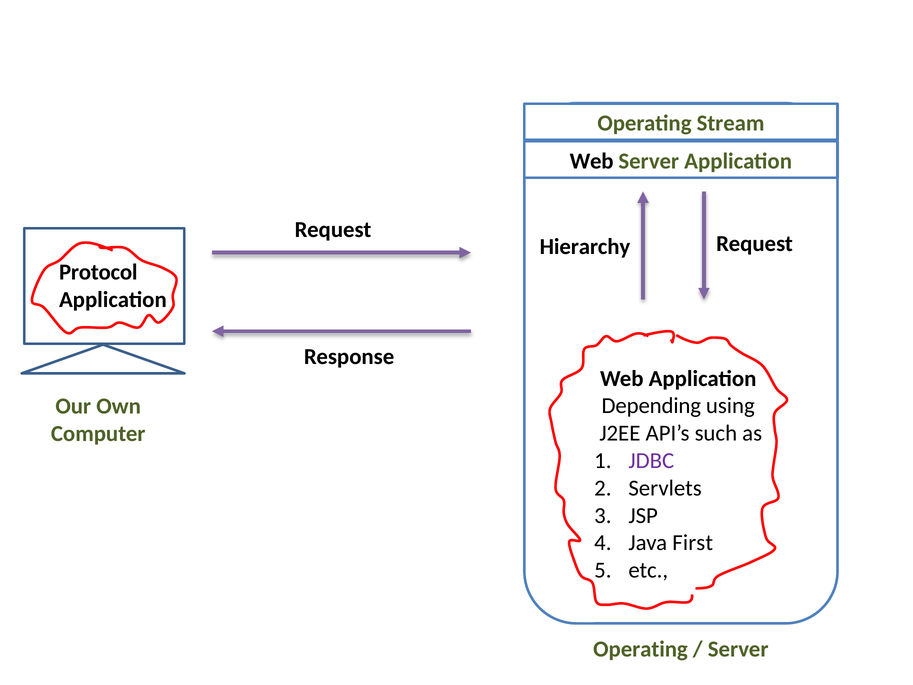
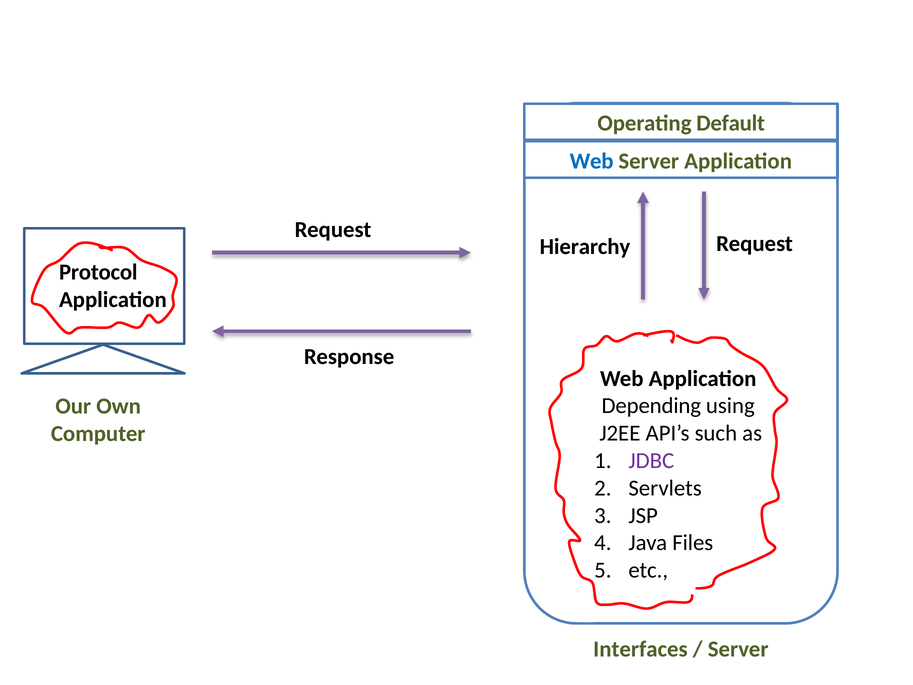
Stream: Stream -> Default
Web at (592, 161) colour: black -> blue
First: First -> Files
Operating at (641, 649): Operating -> Interfaces
